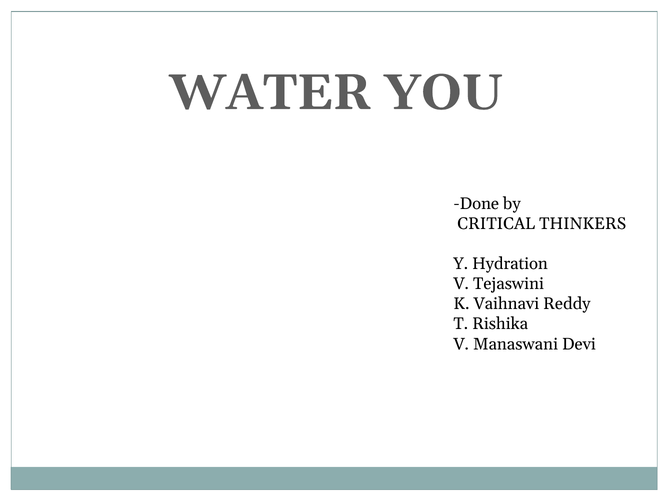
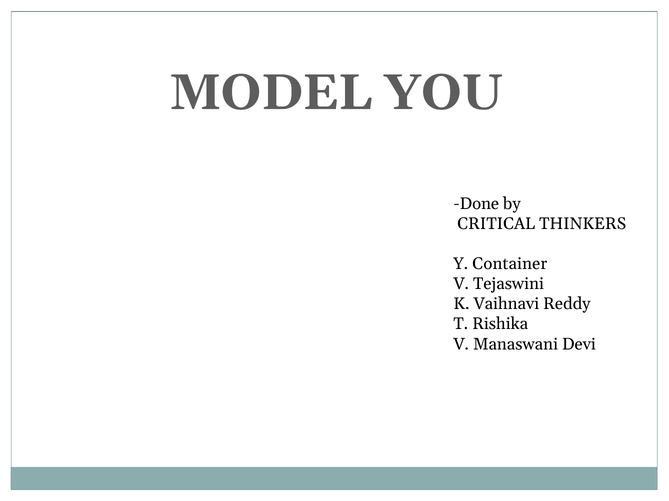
WATER: WATER -> MODEL
Hydration: Hydration -> Container
